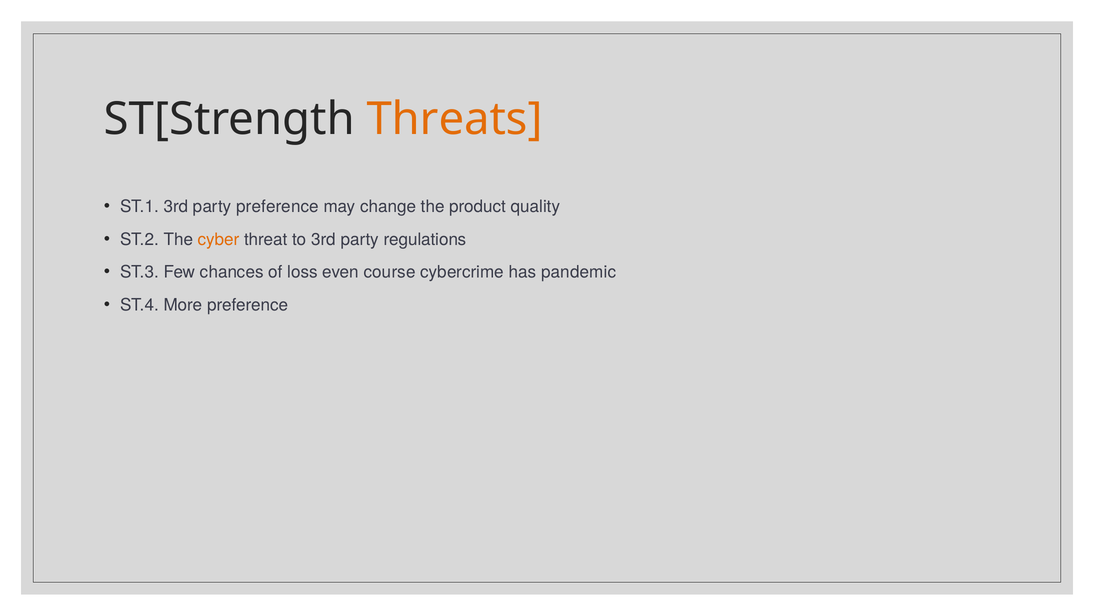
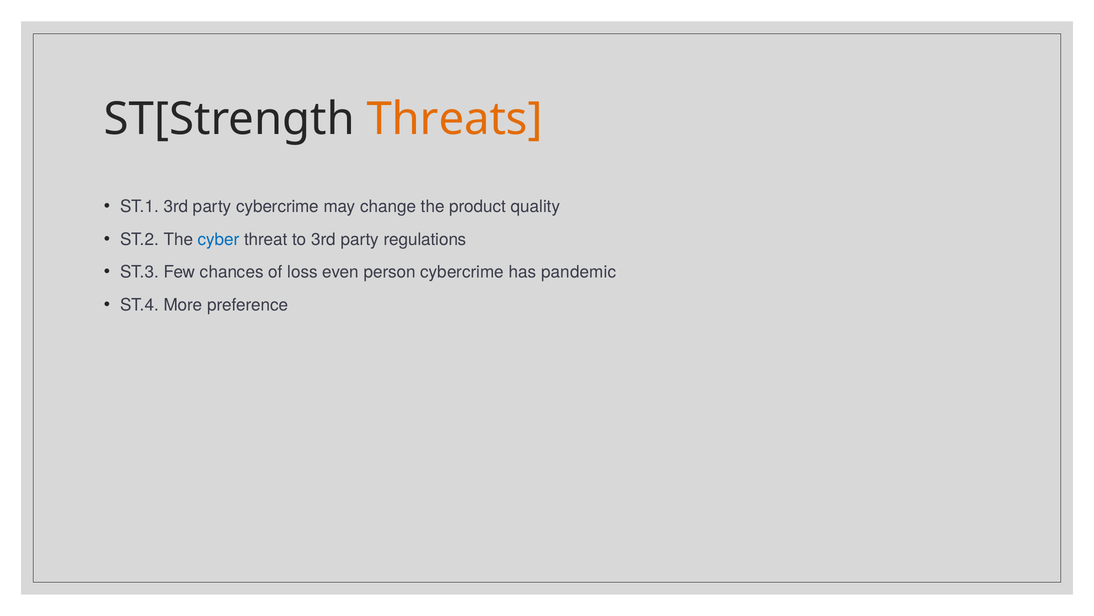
party preference: preference -> cybercrime
cyber colour: orange -> blue
course: course -> person
